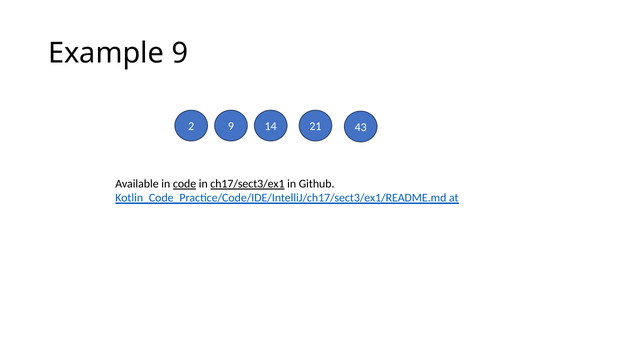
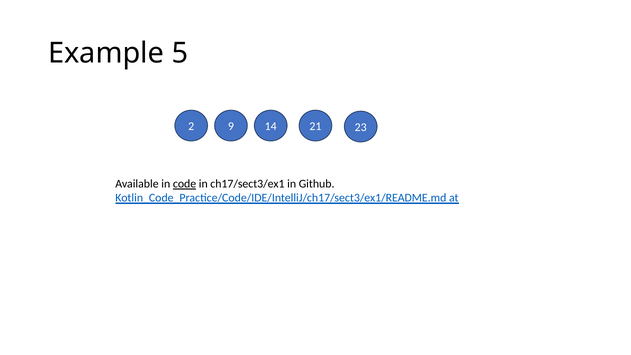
Example 9: 9 -> 5
43: 43 -> 23
ch17/sect3/ex1 underline: present -> none
